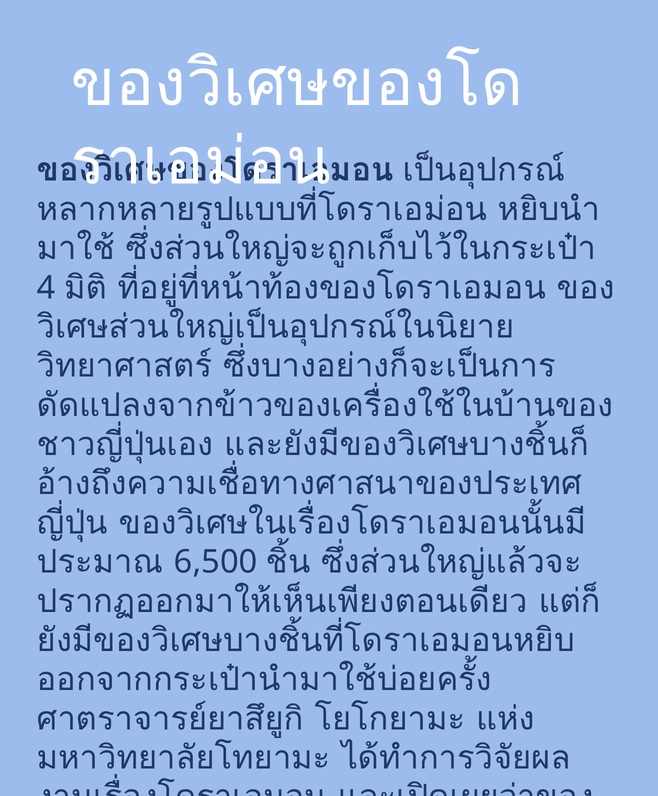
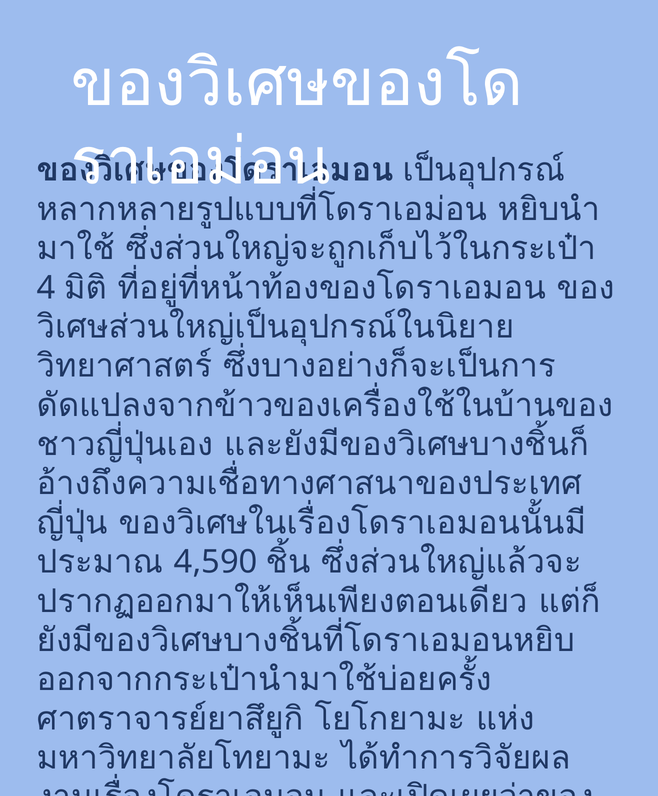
6,500: 6,500 -> 4,590
